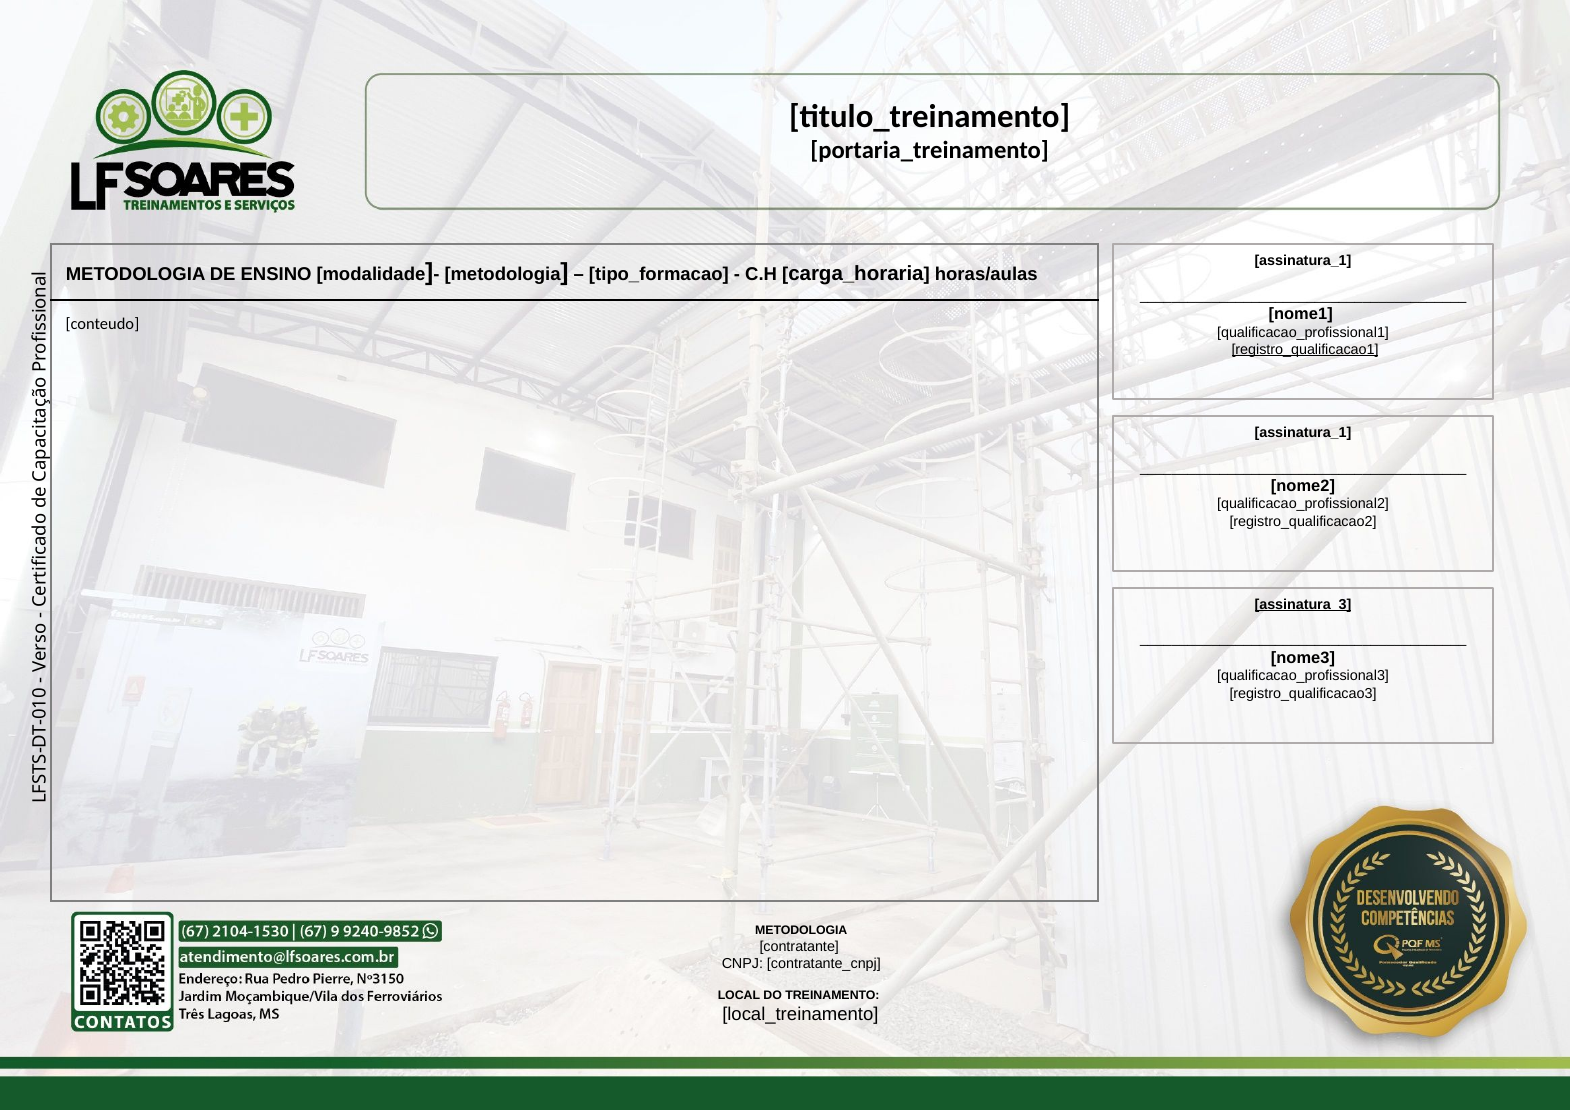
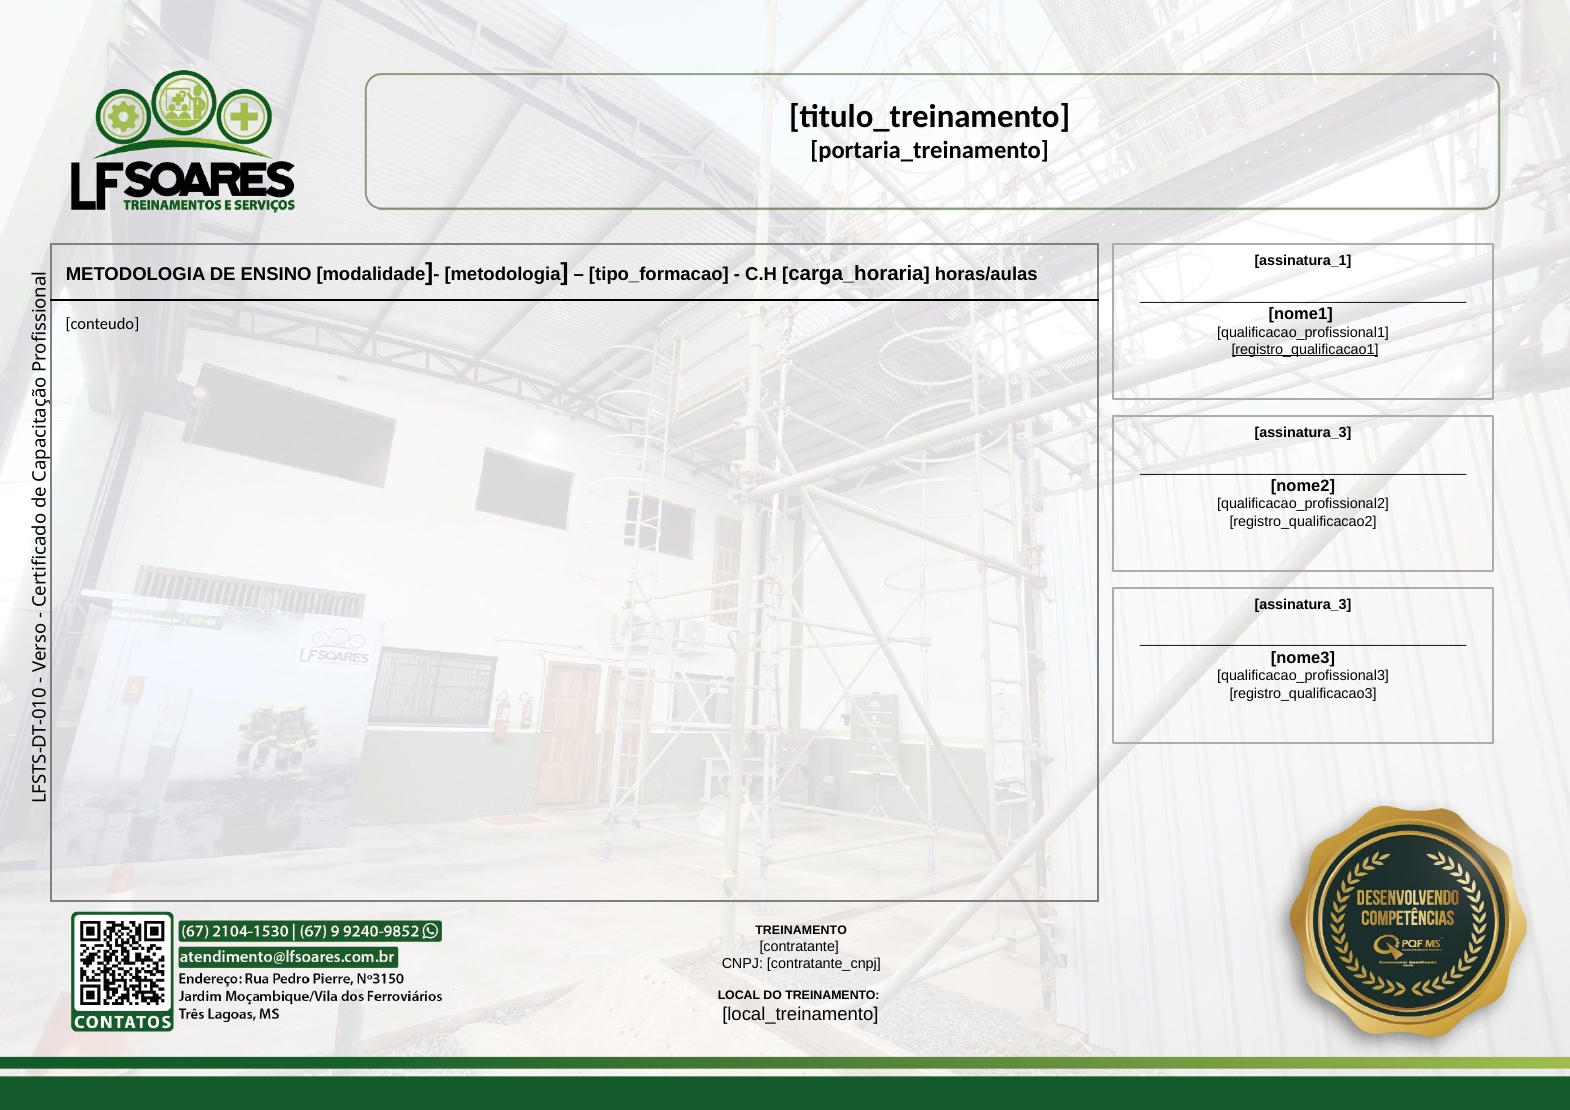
assinatura_1 at (1303, 433): assinatura_1 -> assinatura_3
assinatura_3 at (1303, 605) underline: present -> none
METODOLOGIA at (801, 930): METODOLOGIA -> TREINAMENTO
